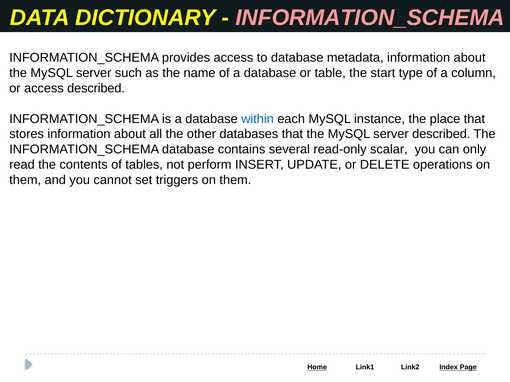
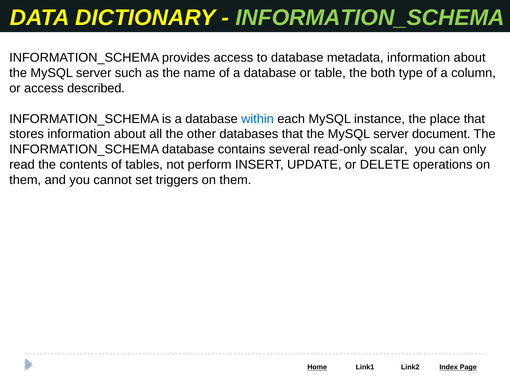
INFORMATION_SCHEMA at (370, 18) colour: pink -> light green
start: start -> both
server described: described -> document
